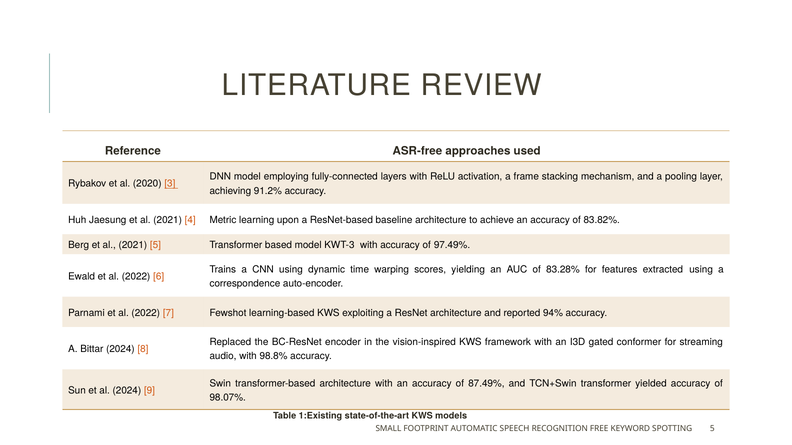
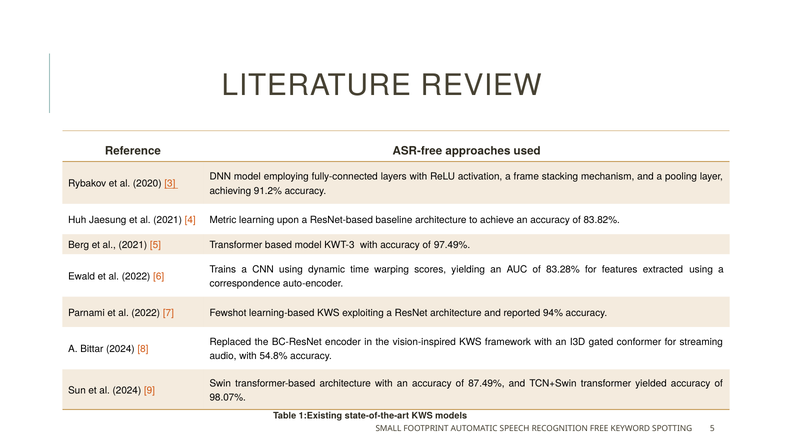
98.8%: 98.8% -> 54.8%
